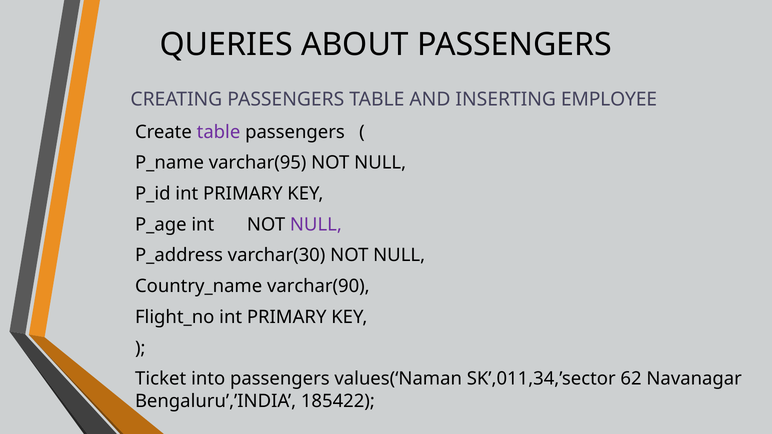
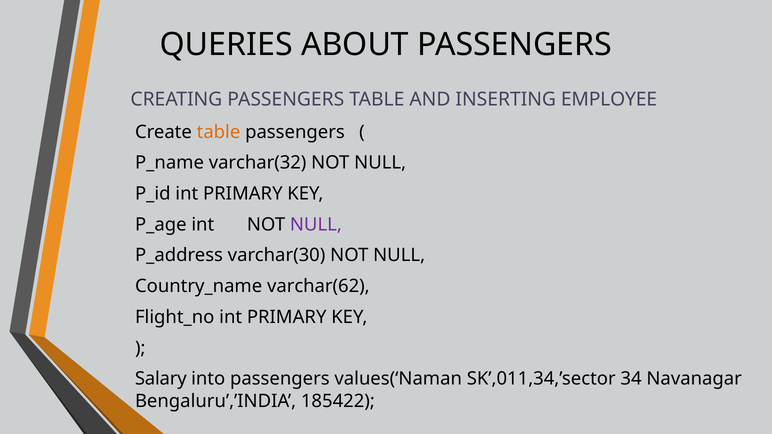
table at (219, 132) colour: purple -> orange
varchar(95: varchar(95 -> varchar(32
varchar(90: varchar(90 -> varchar(62
Ticket: Ticket -> Salary
62: 62 -> 34
